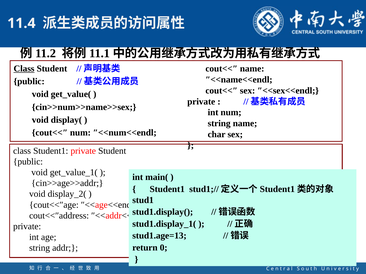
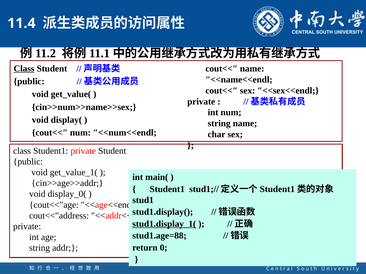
display_2(: display_2( -> display_0(
stud1.display_1( underline: none -> present
stud1.age=13: stud1.age=13 -> stud1.age=88
